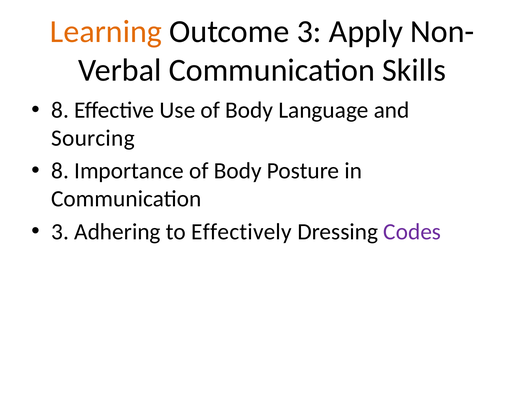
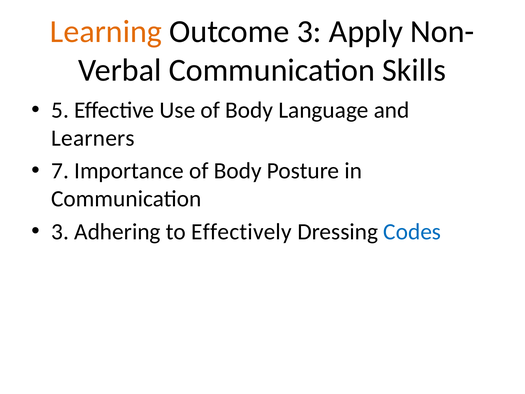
8 at (60, 110): 8 -> 5
Sourcing: Sourcing -> Learners
8 at (60, 171): 8 -> 7
Codes colour: purple -> blue
